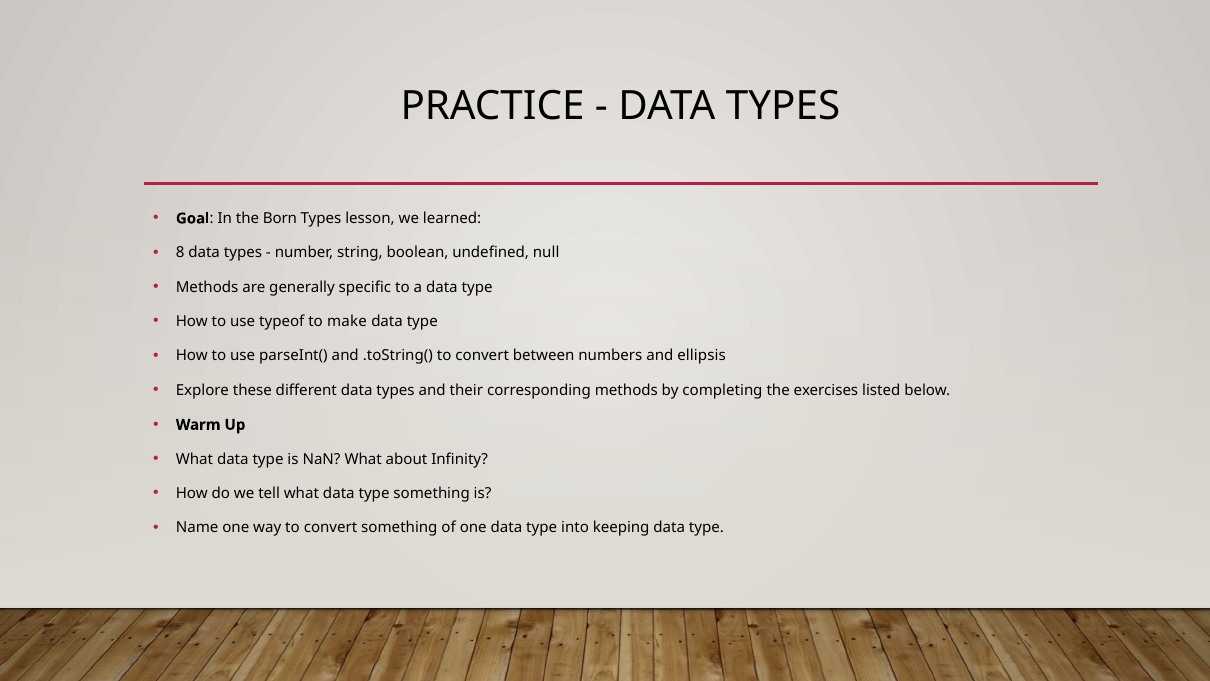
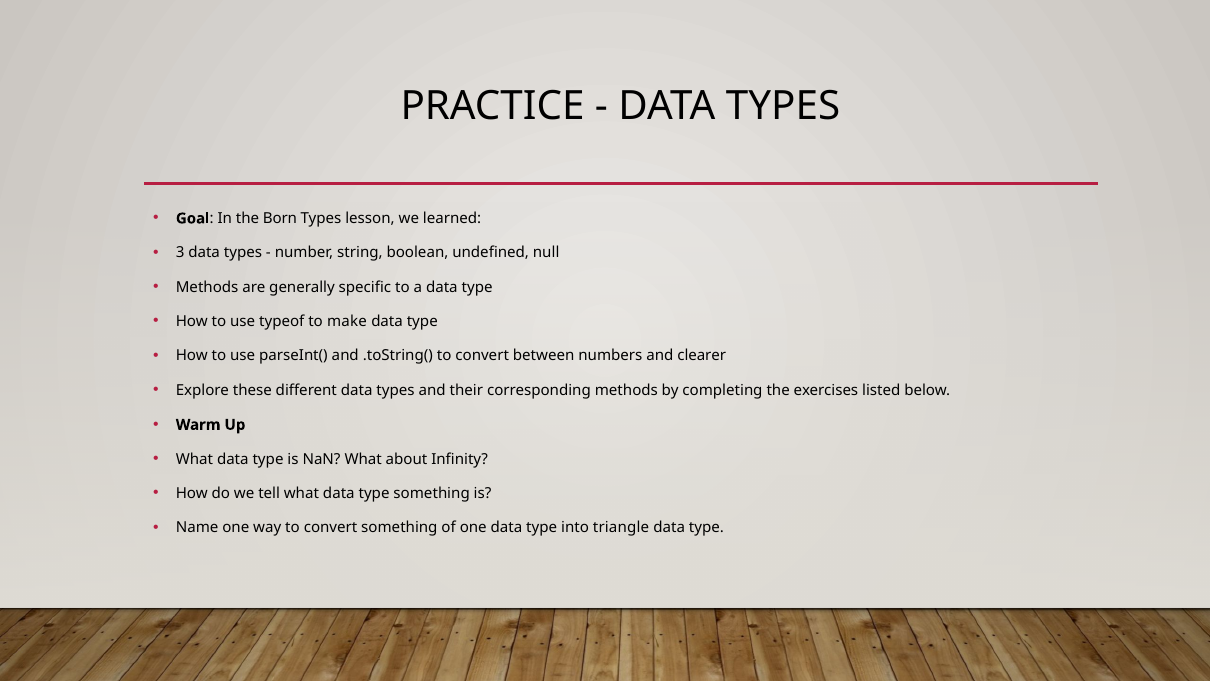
8: 8 -> 3
ellipsis: ellipsis -> clearer
keeping: keeping -> triangle
